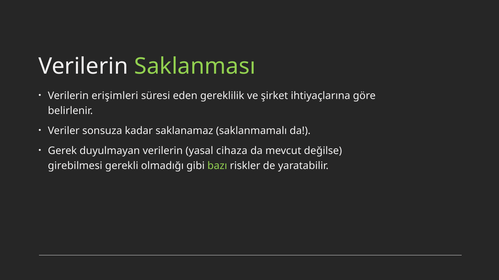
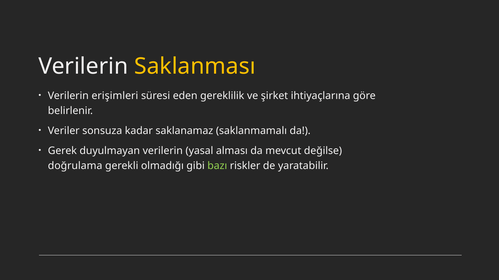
Saklanması colour: light green -> yellow
cihaza: cihaza -> alması
girebilmesi: girebilmesi -> doğrulama
